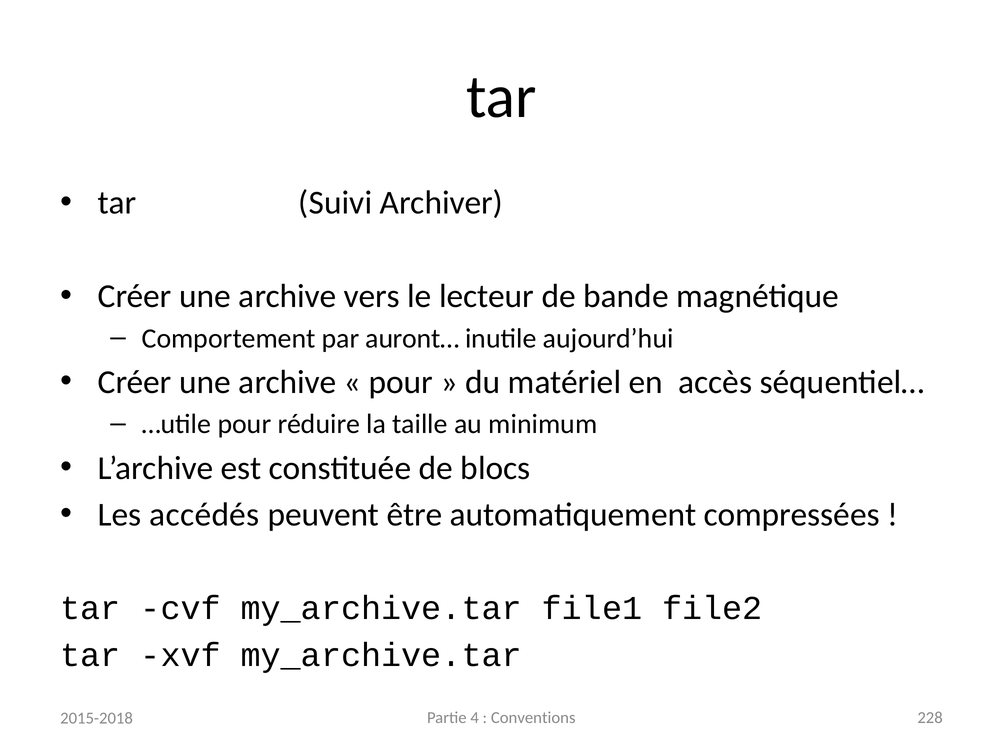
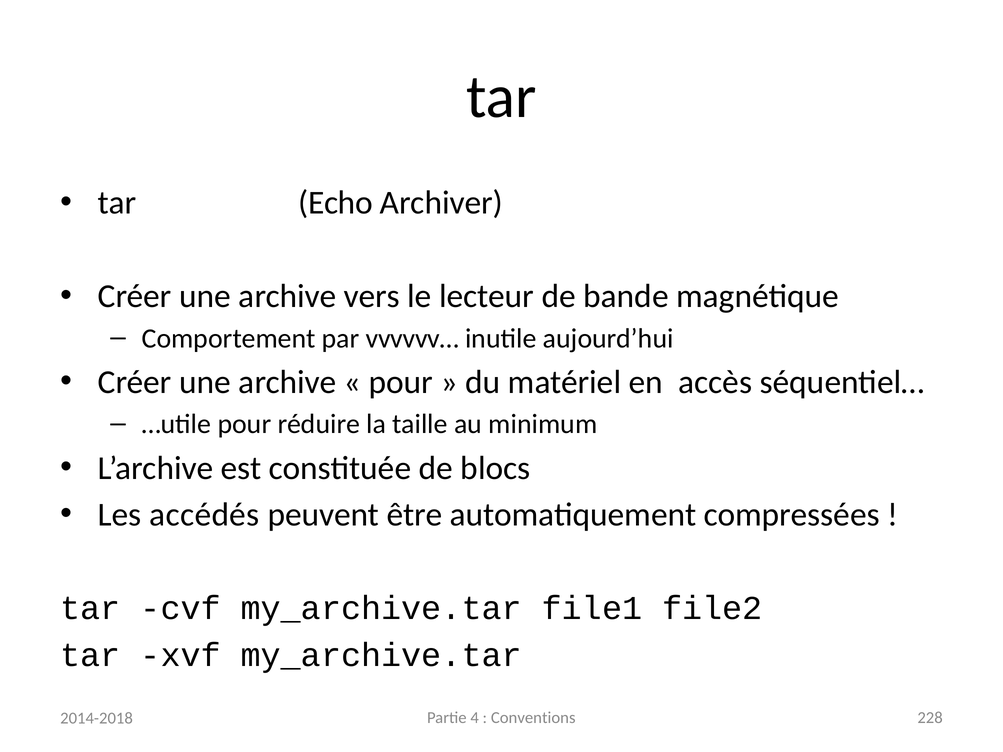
Suivi: Suivi -> Echo
auront…: auront… -> vvvvvv…
2015-2018: 2015-2018 -> 2014-2018
